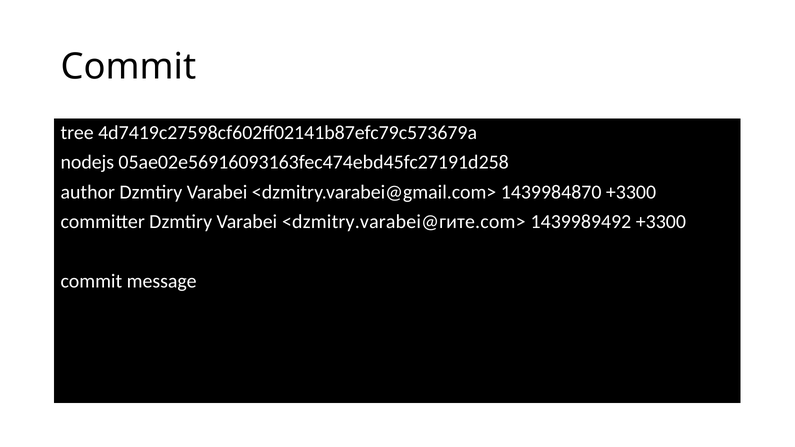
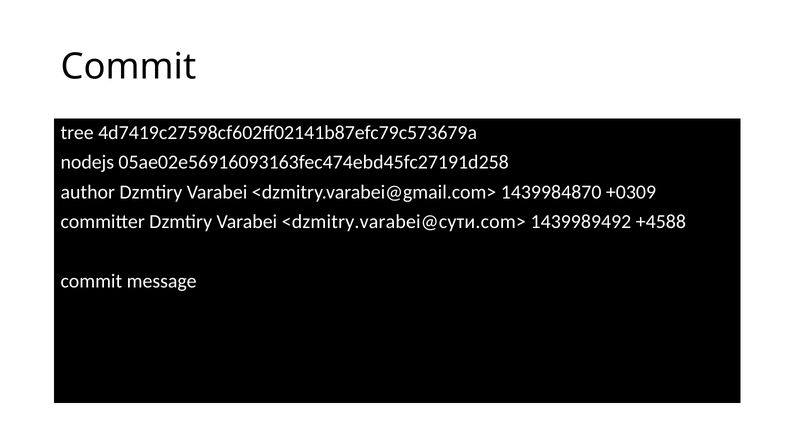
1439984870 +3300: +3300 -> +0309
<dzmitry.varabei@гите.com>: <dzmitry.varabei@гите.com> -> <dzmitry.varabei@сути.com>
1439989492 +3300: +3300 -> +4588
